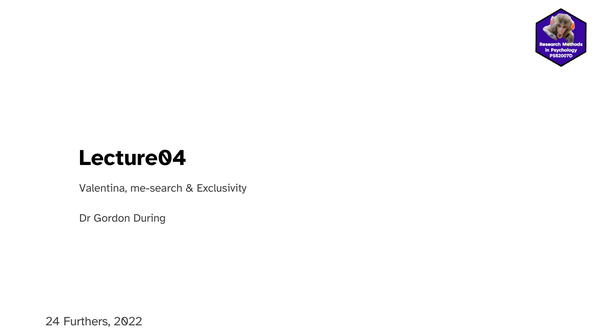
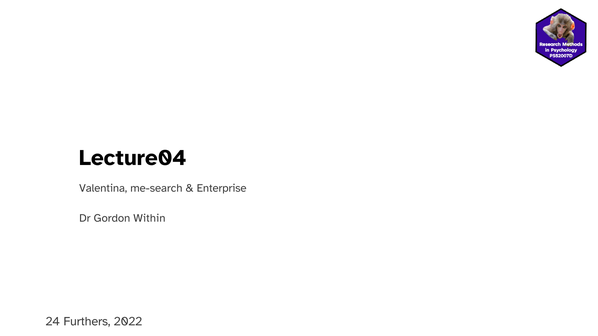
Exclusivity: Exclusivity -> Enterprise
During: During -> Within
